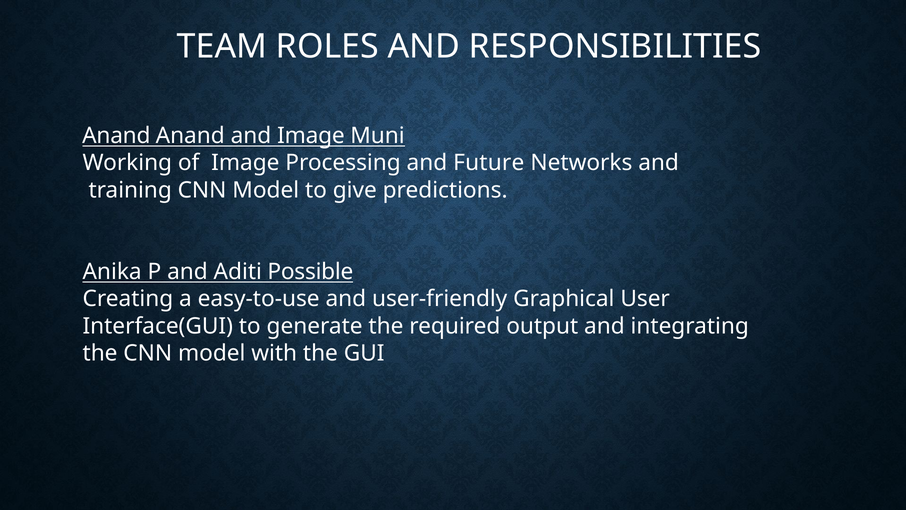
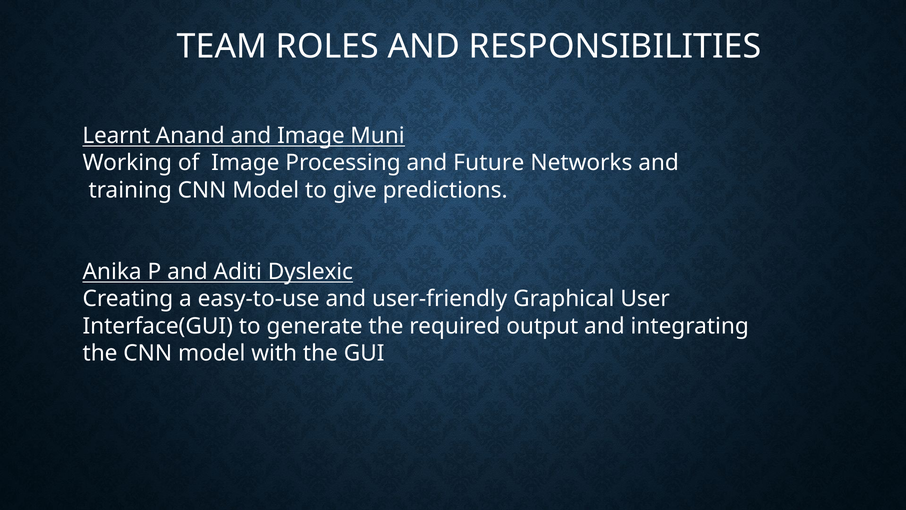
Anand at (116, 136): Anand -> Learnt
Possible: Possible -> Dyslexic
